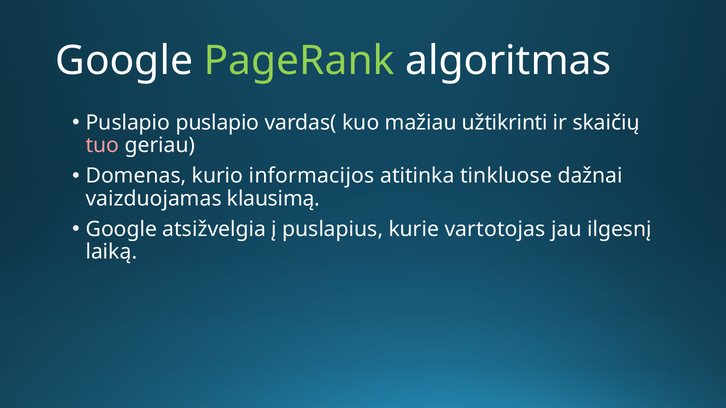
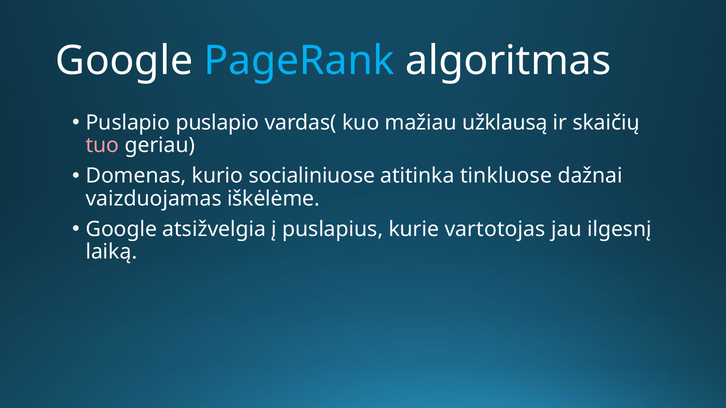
PageRank colour: light green -> light blue
užtikrinti: užtikrinti -> užklausą
informacijos: informacijos -> socialiniuose
klausimą: klausimą -> iškėlėme
